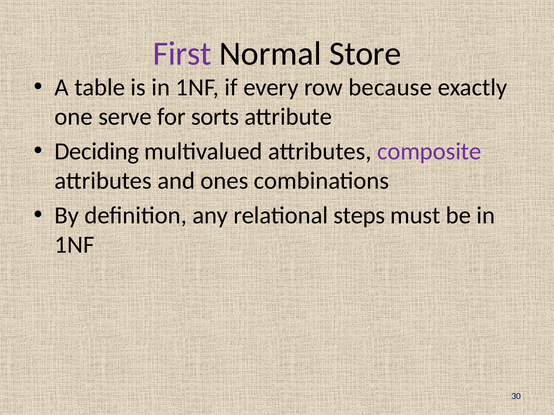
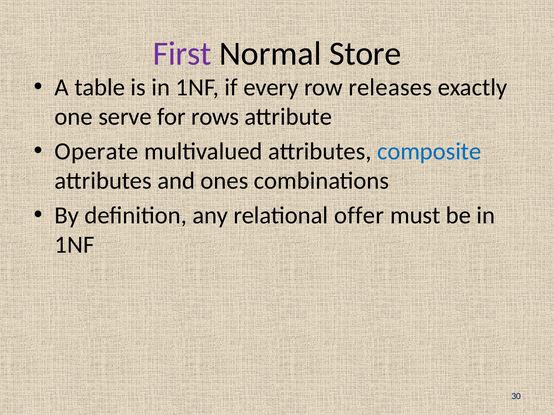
because: because -> releases
sorts: sorts -> rows
Deciding: Deciding -> Operate
composite colour: purple -> blue
steps: steps -> offer
